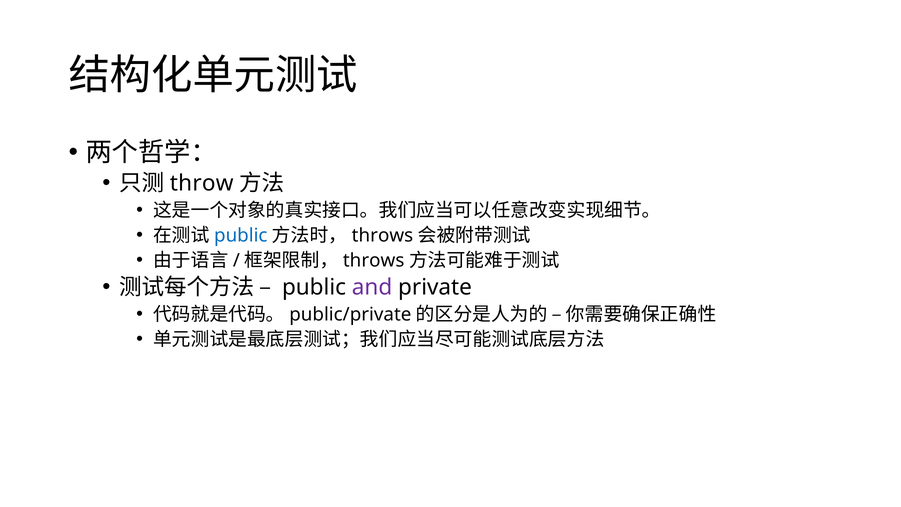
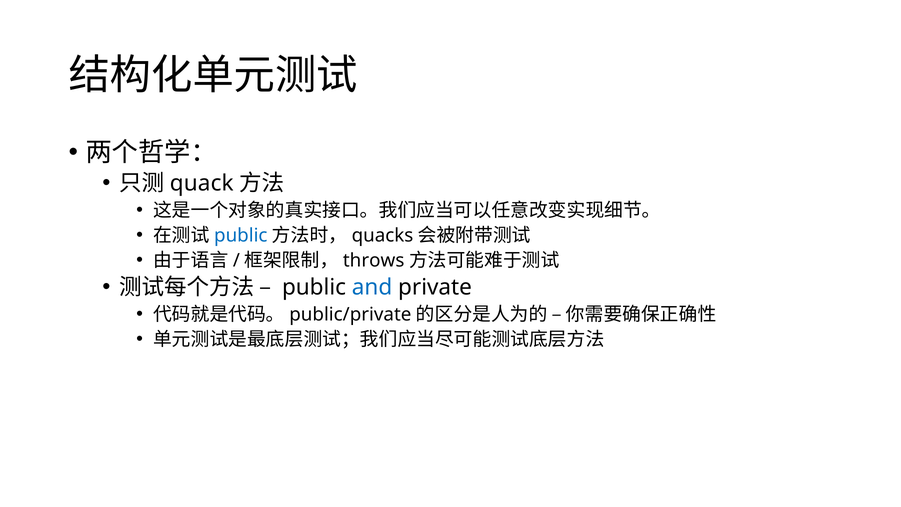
throw: throw -> quack
throws at (382, 235): throws -> quacks
and colour: purple -> blue
